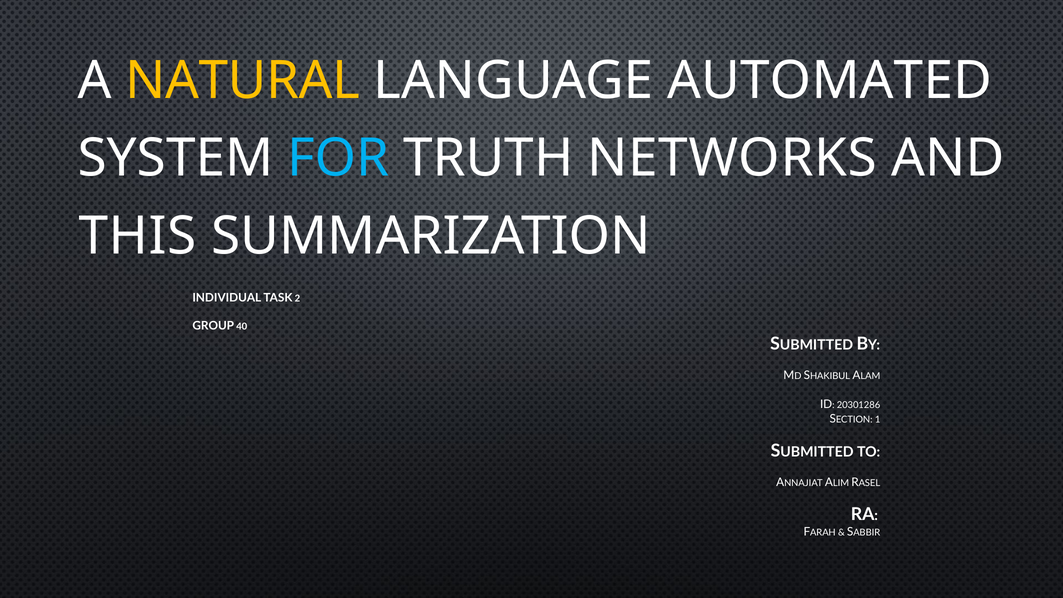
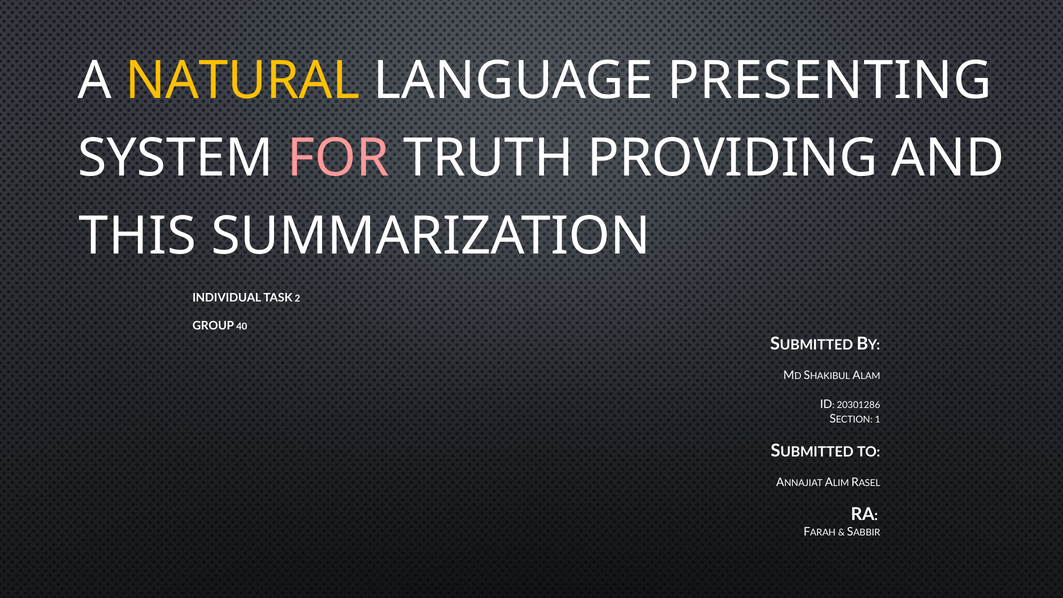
AUTOMATED: AUTOMATED -> PRESENTING
FOR colour: light blue -> pink
NETWORKS: NETWORKS -> PROVIDING
